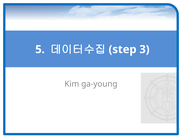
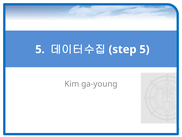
3 at (144, 49): 3 -> 5
